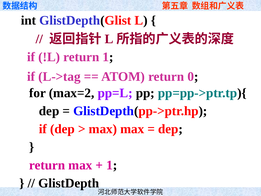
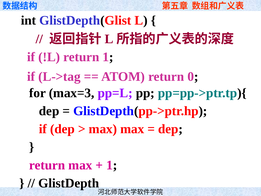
max=2: max=2 -> max=3
